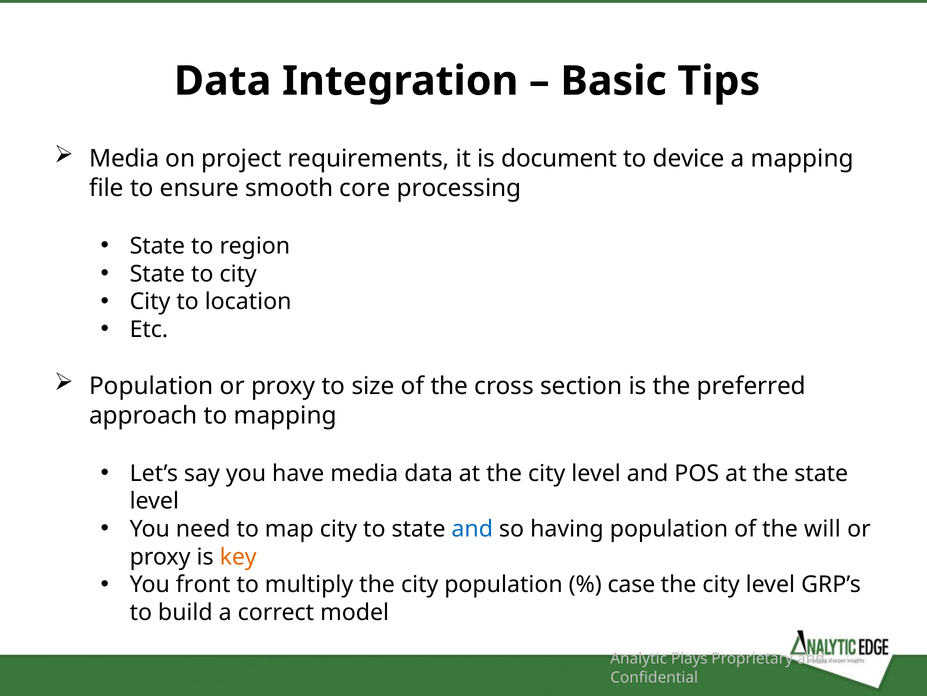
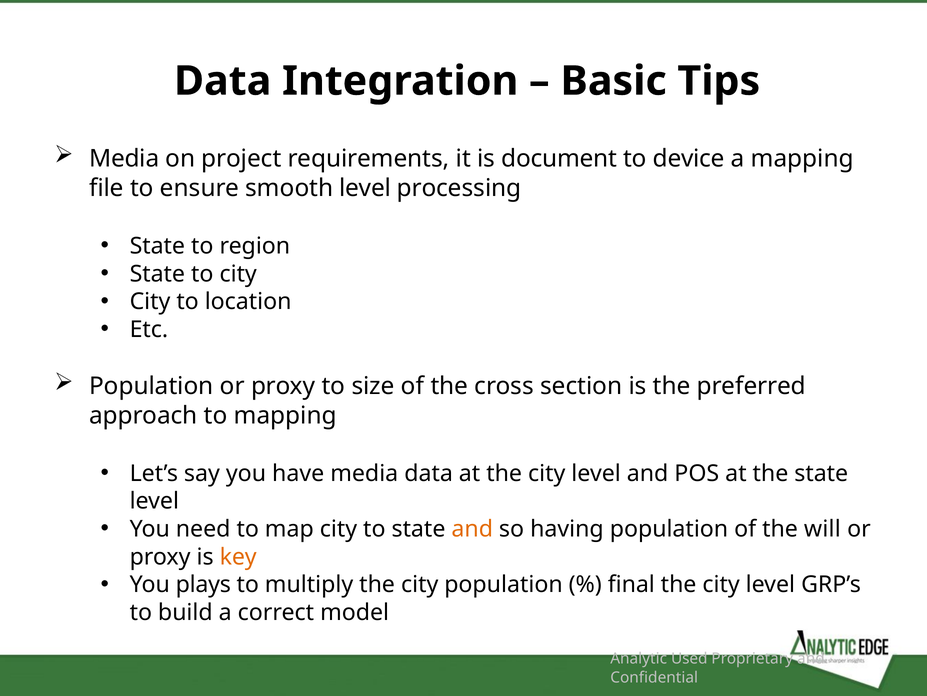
smooth core: core -> level
and at (472, 528) colour: blue -> orange
front: front -> plays
case: case -> final
Plays: Plays -> Used
